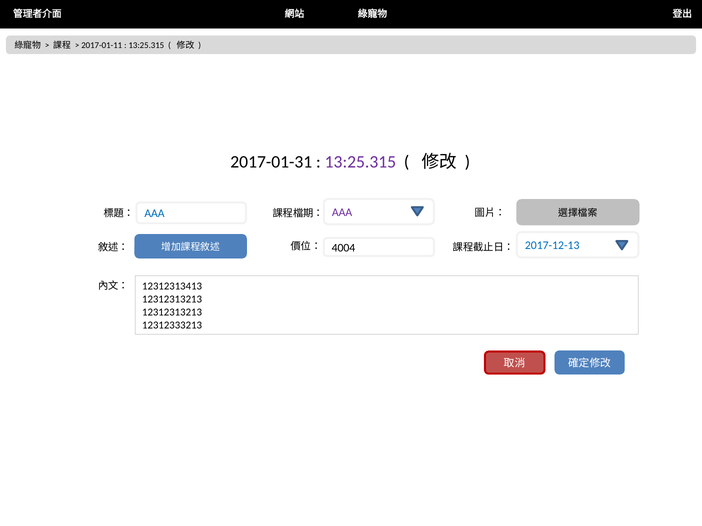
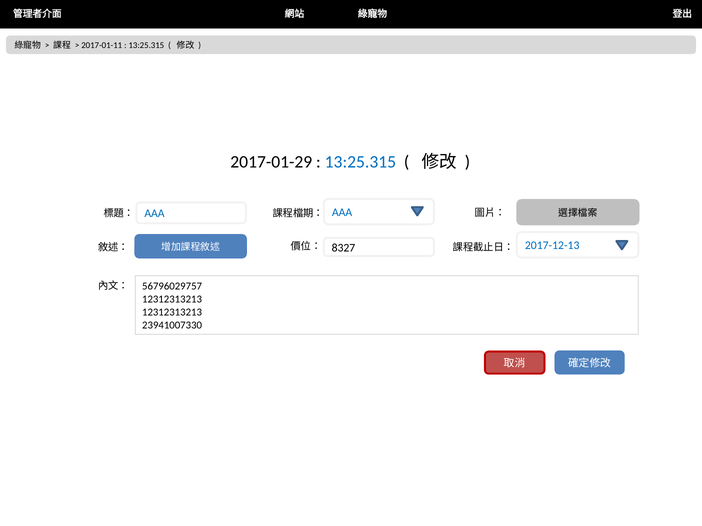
2017-01-31: 2017-01-31 -> 2017-01-29
13:25.315 at (360, 162) colour: purple -> blue
AAA at (342, 213) colour: purple -> blue
4004: 4004 -> 8327
12312313413: 12312313413 -> 56796029757
12312333213: 12312333213 -> 23941007330
